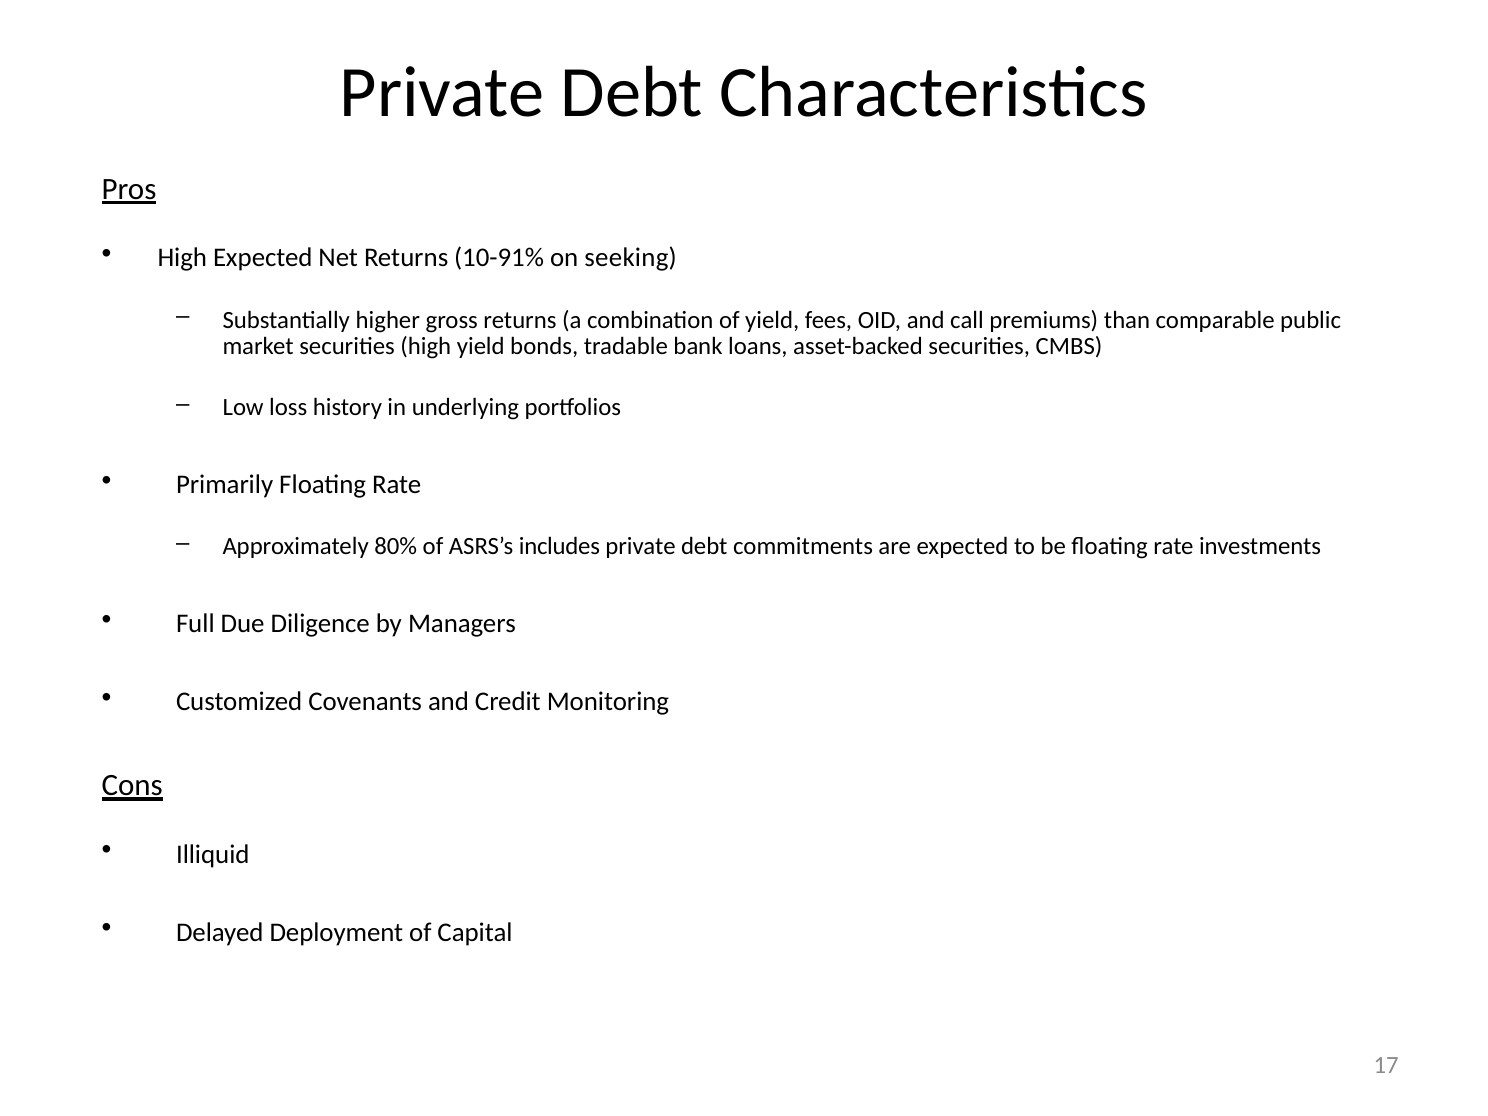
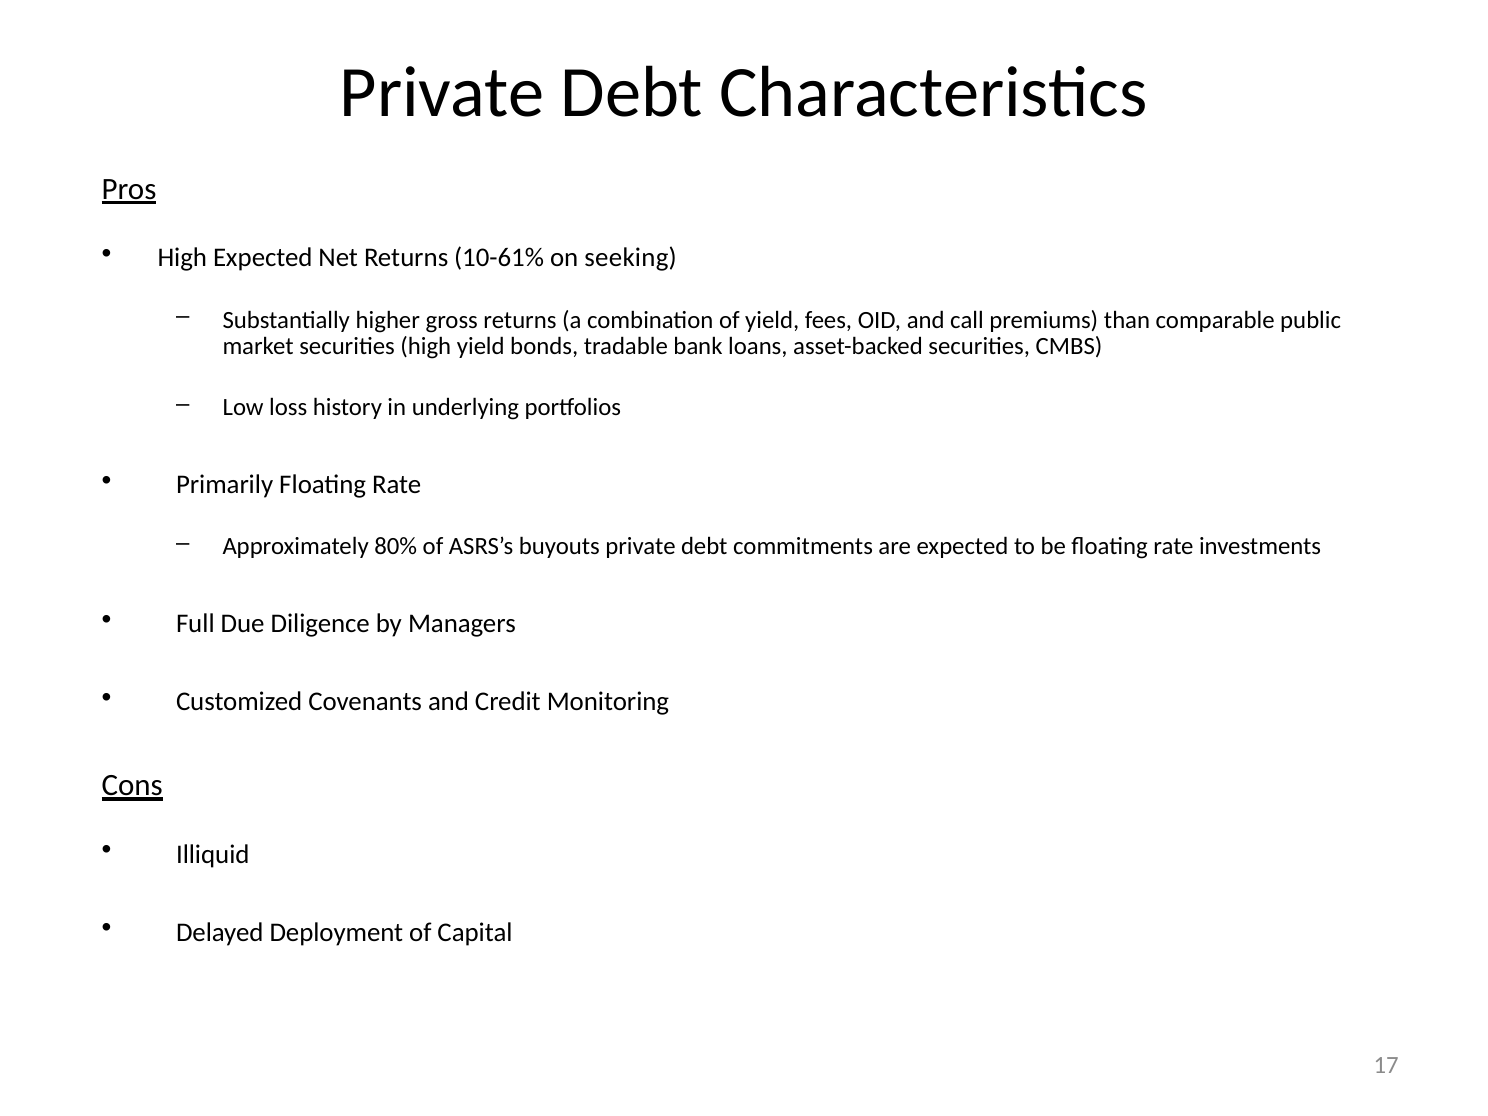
10-91%: 10-91% -> 10-61%
includes: includes -> buyouts
